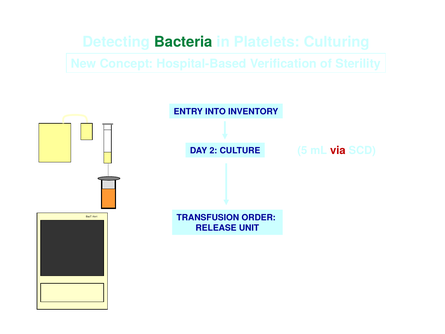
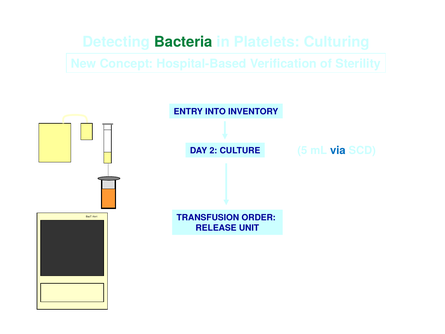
via colour: red -> blue
